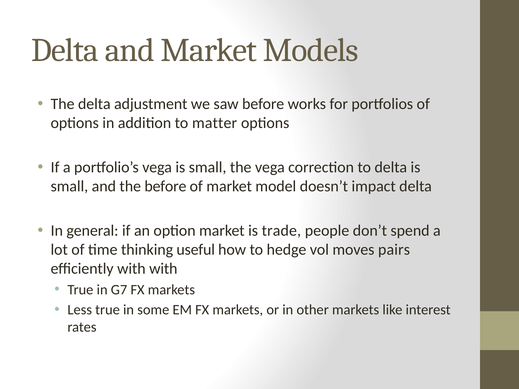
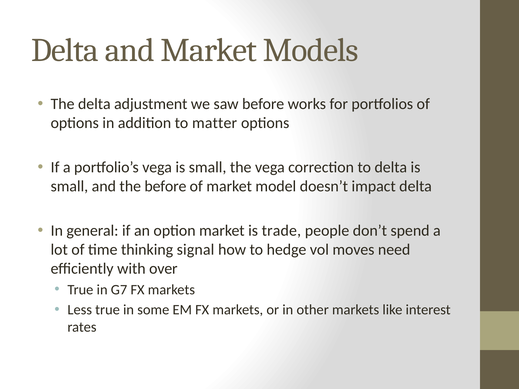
useful: useful -> signal
pairs: pairs -> need
with with: with -> over
